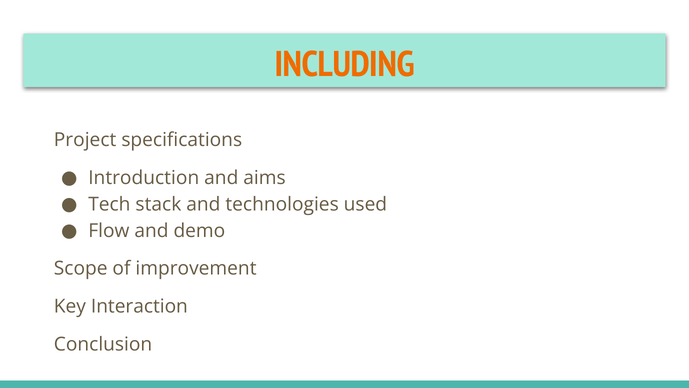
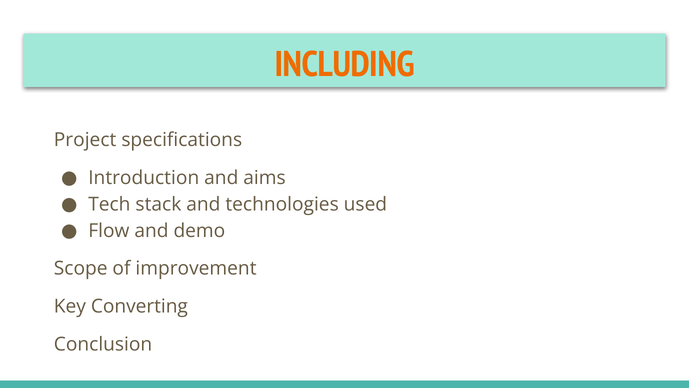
Interaction: Interaction -> Converting
